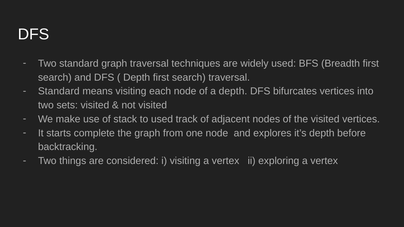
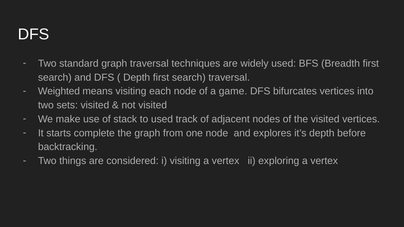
Standard at (59, 91): Standard -> Weighted
a depth: depth -> game
